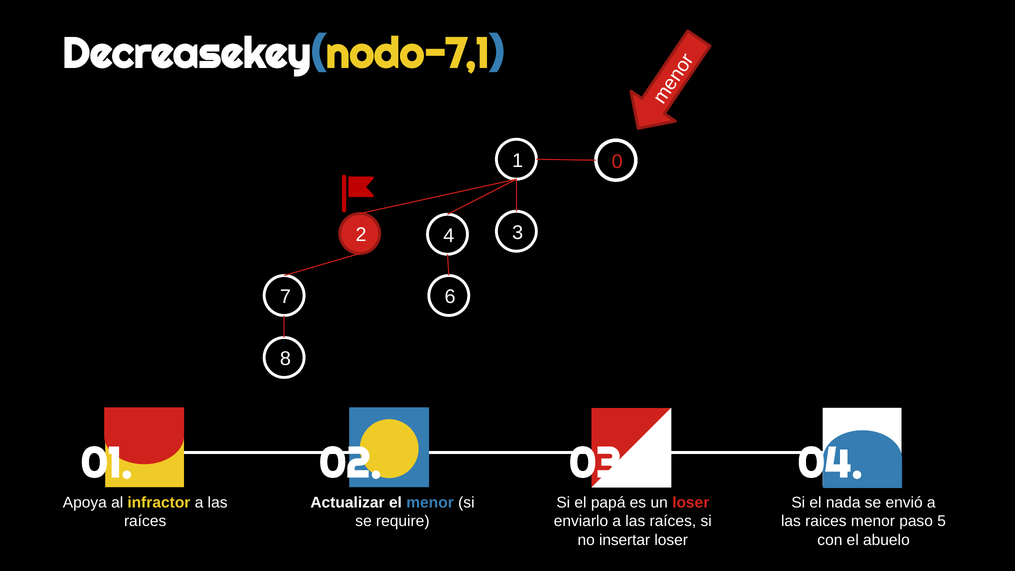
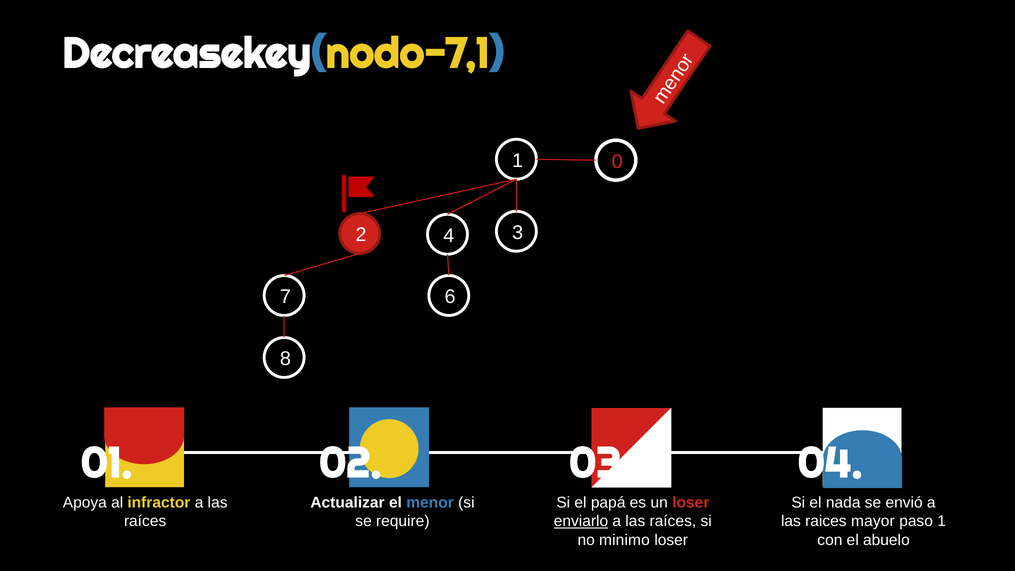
enviarlo underline: none -> present
raices menor: menor -> mayor
paso 5: 5 -> 1
insertar: insertar -> minimo
